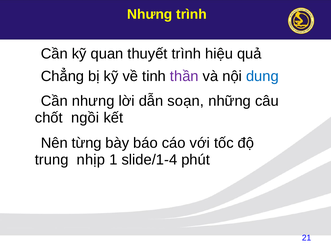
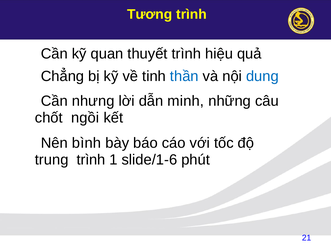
Nhưng at (150, 14): Nhưng -> Tương
thần colour: purple -> blue
soạn: soạn -> minh
từng: từng -> bình
trung nhịp: nhịp -> trình
slide/1-4: slide/1-4 -> slide/1-6
